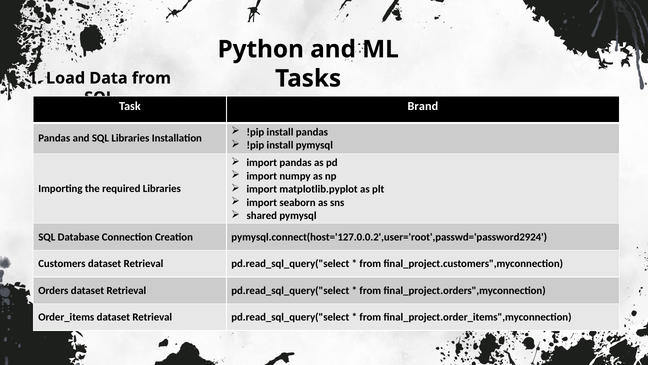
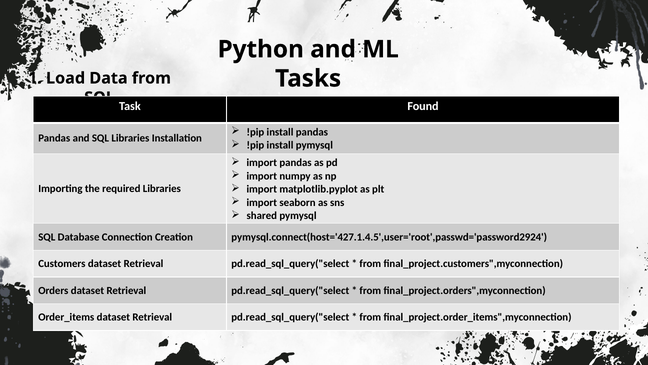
Brand: Brand -> Found
pymysql.connect(host='127.0.0.2',user='root',passwd='password2924: pymysql.connect(host='127.0.0.2',user='root',passwd='password2924 -> pymysql.connect(host='427.1.4.5',user='root',passwd='password2924
